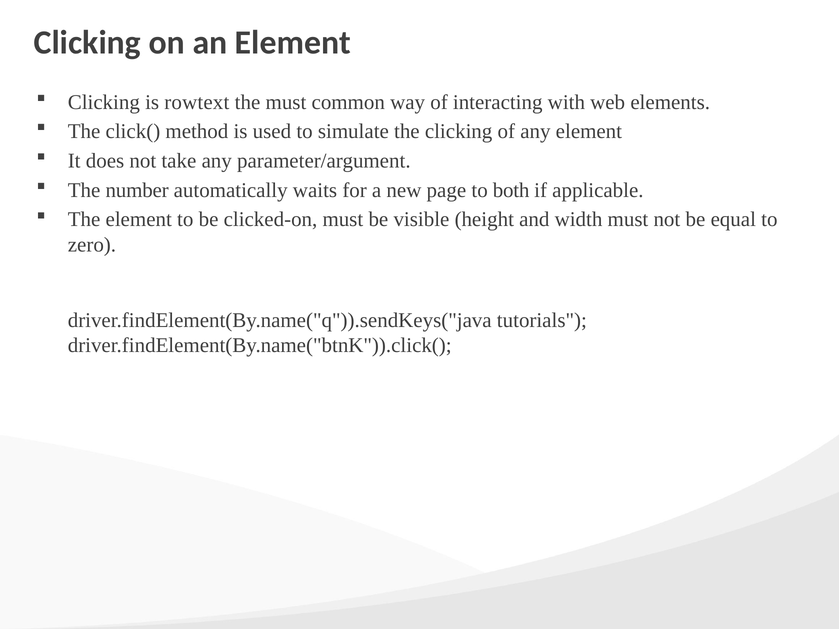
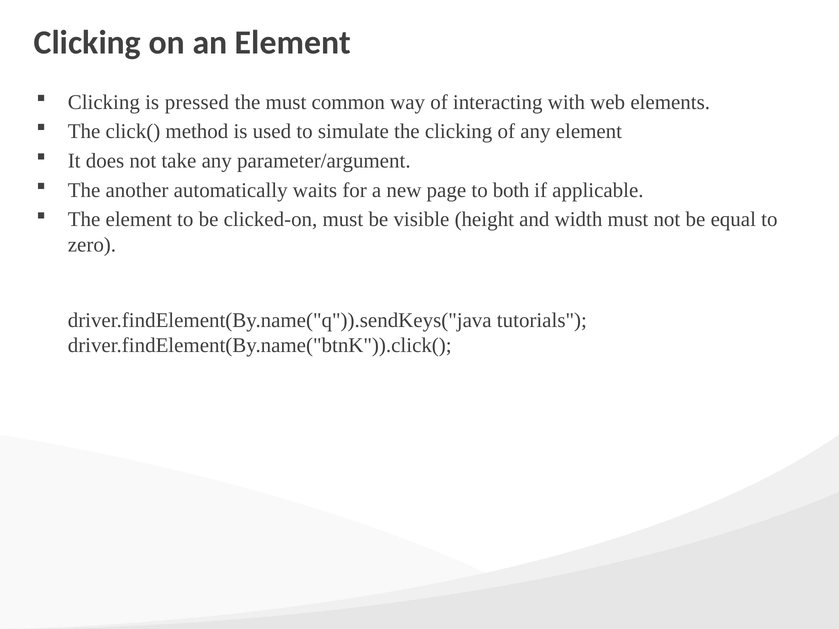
rowtext: rowtext -> pressed
number: number -> another
